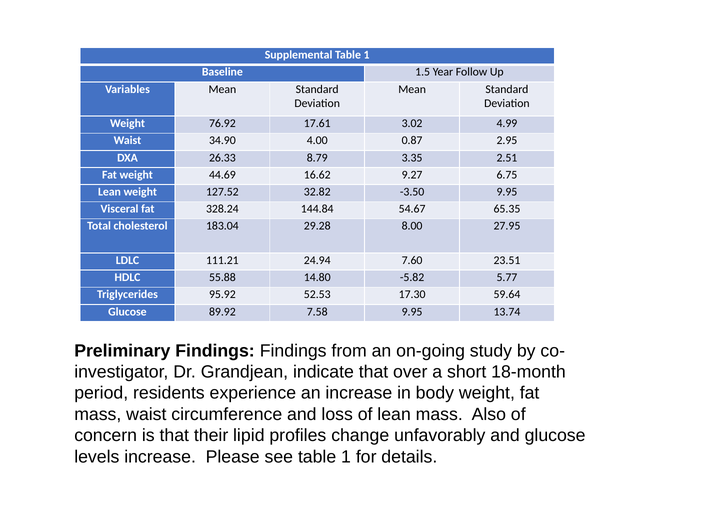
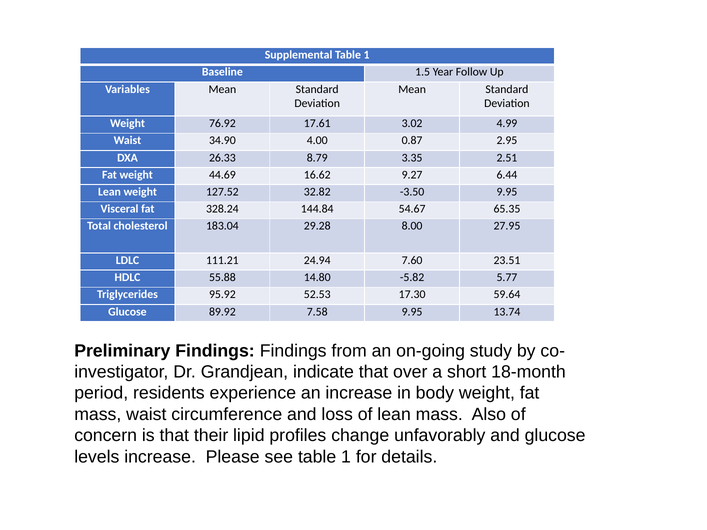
6.75: 6.75 -> 6.44
